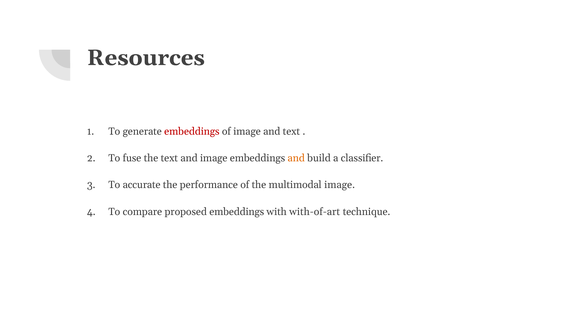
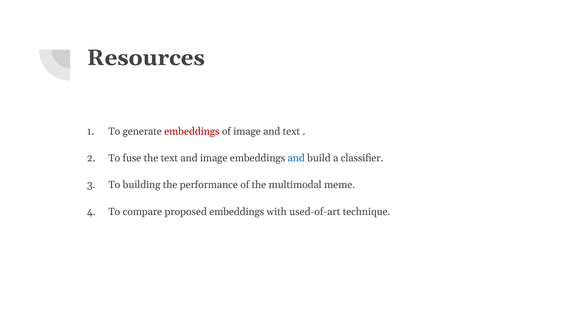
and at (296, 158) colour: orange -> blue
accurate: accurate -> building
multimodal image: image -> meme
with-of-art: with-of-art -> used-of-art
